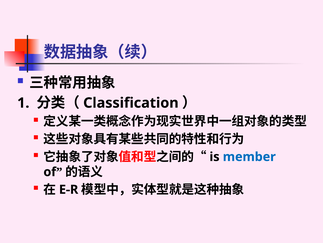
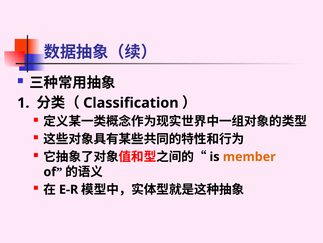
member colour: blue -> orange
